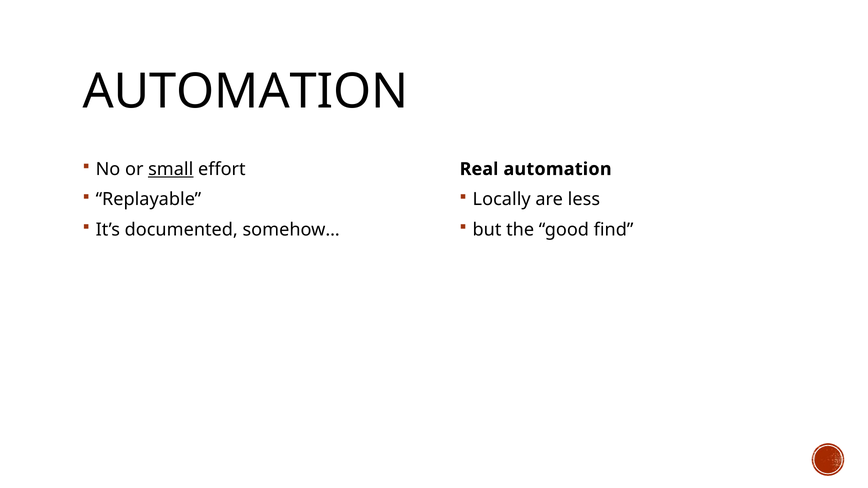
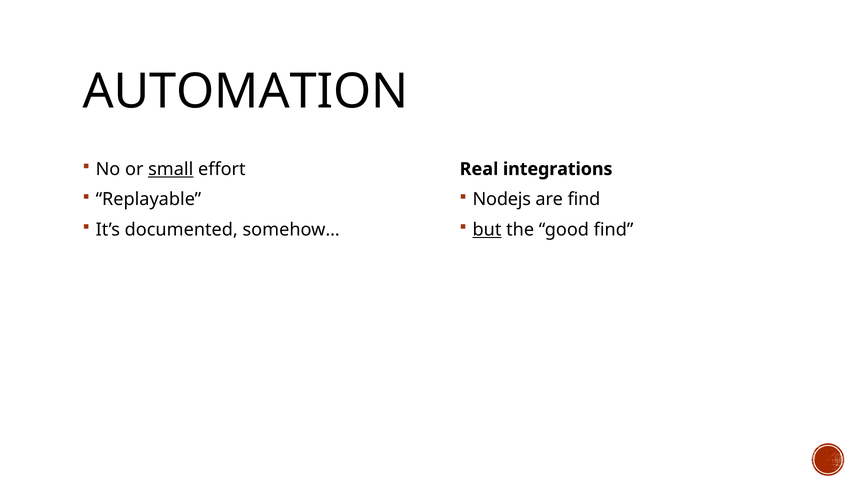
Real automation: automation -> integrations
Locally: Locally -> Nodejs
are less: less -> find
but underline: none -> present
